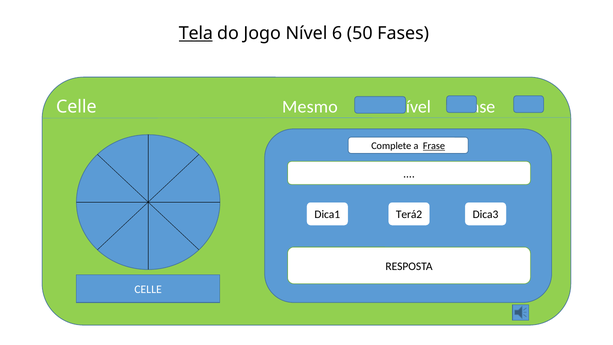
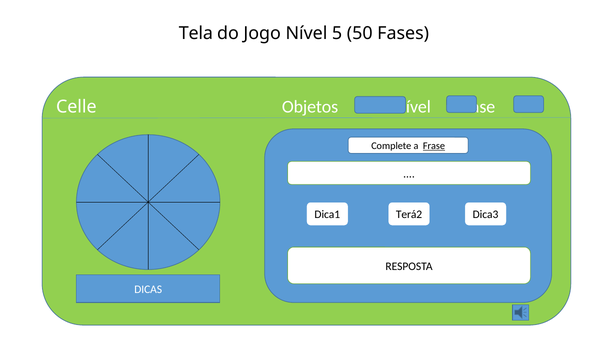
Tela underline: present -> none
6: 6 -> 5
Mesmo: Mesmo -> Objetos
CELLE at (148, 289): CELLE -> DICAS
